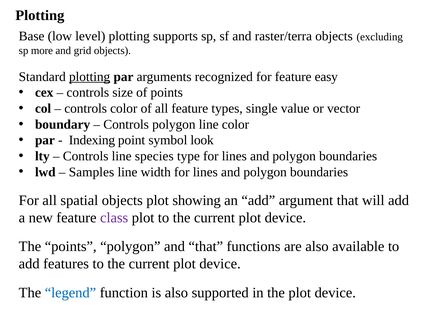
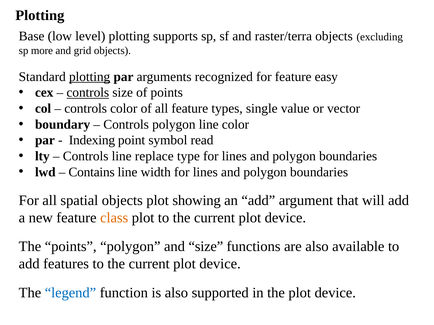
controls at (88, 93) underline: none -> present
look: look -> read
species: species -> replace
Samples: Samples -> Contains
class colour: purple -> orange
and that: that -> size
